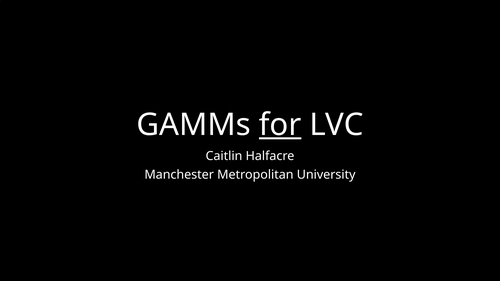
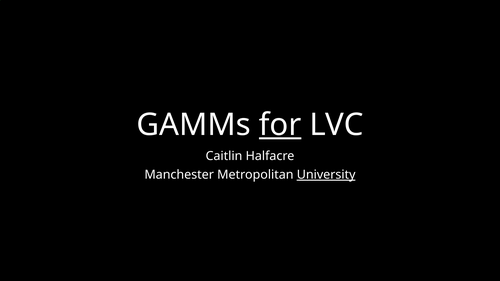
University underline: none -> present
